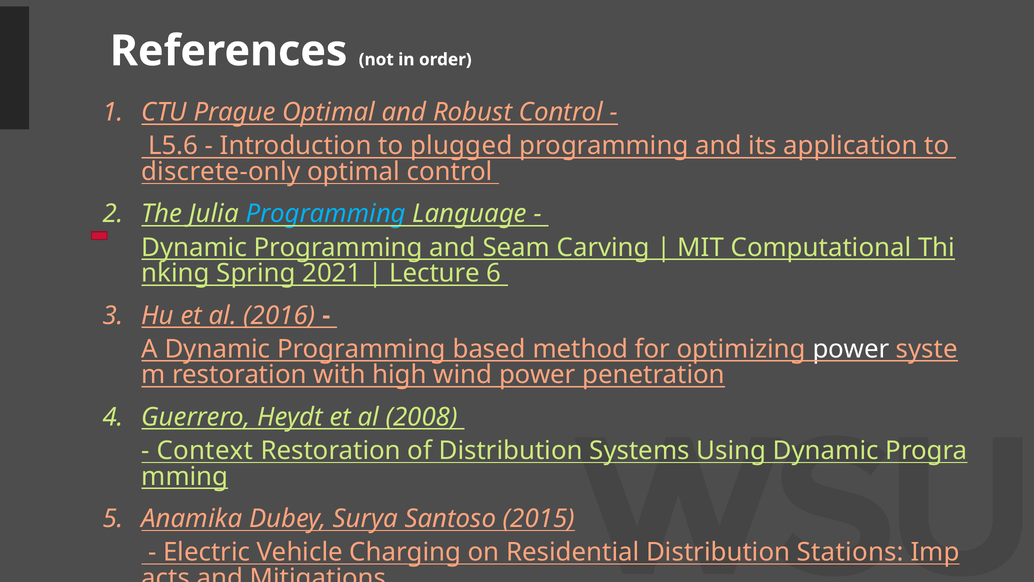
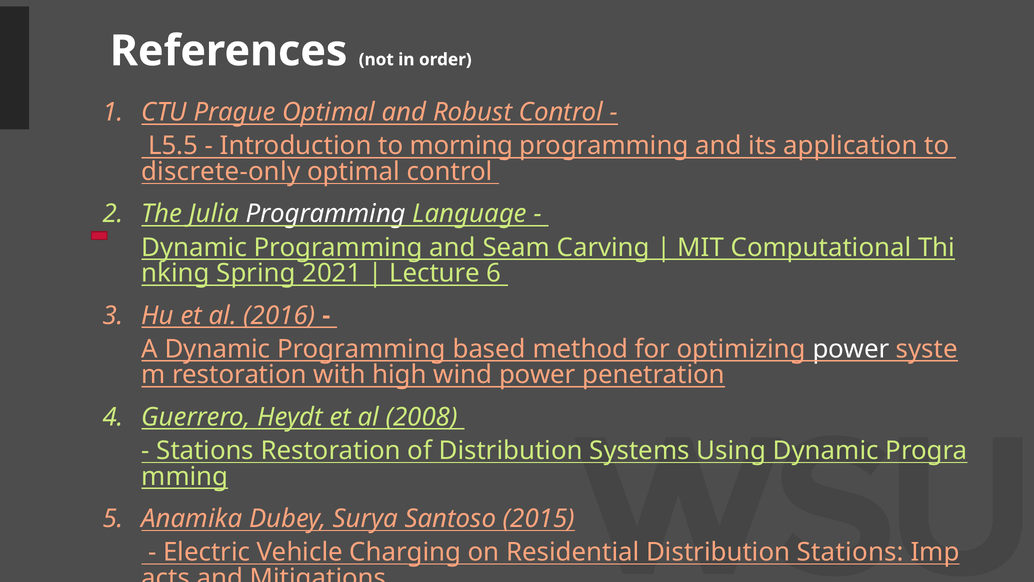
L5.6: L5.6 -> L5.5
plugged: plugged -> morning
Programming at (326, 214) colour: light blue -> white
Context at (205, 450): Context -> Stations
